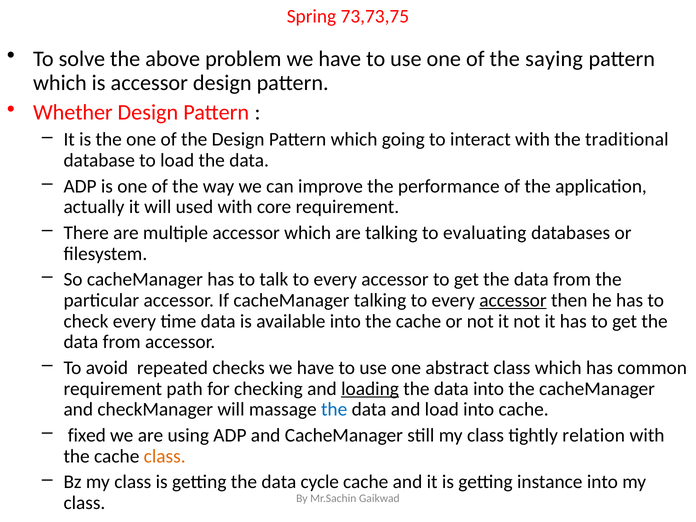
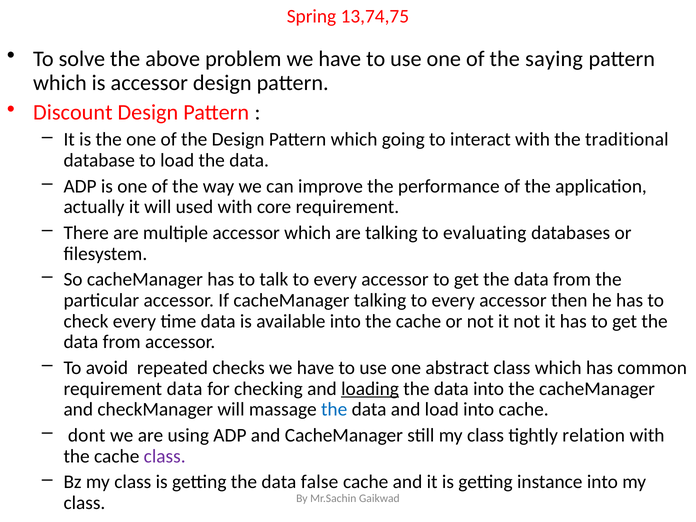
73,73,75: 73,73,75 -> 13,74,75
Whether: Whether -> Discount
accessor at (513, 300) underline: present -> none
requirement path: path -> data
fixed: fixed -> dont
class at (165, 456) colour: orange -> purple
cycle: cycle -> false
